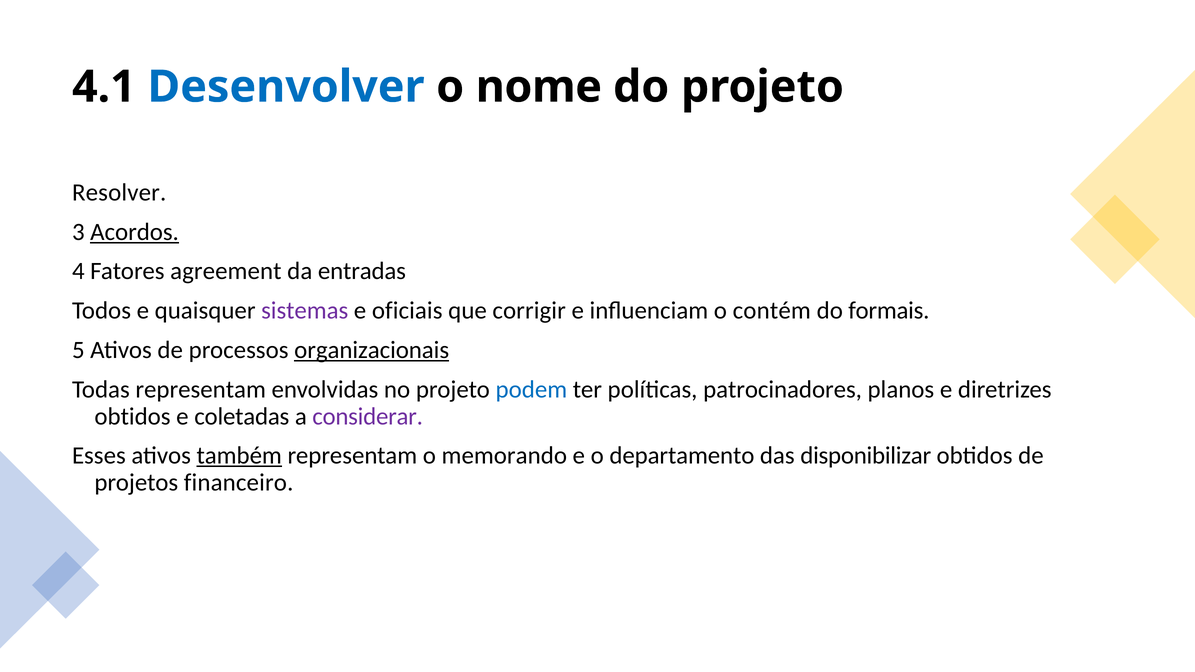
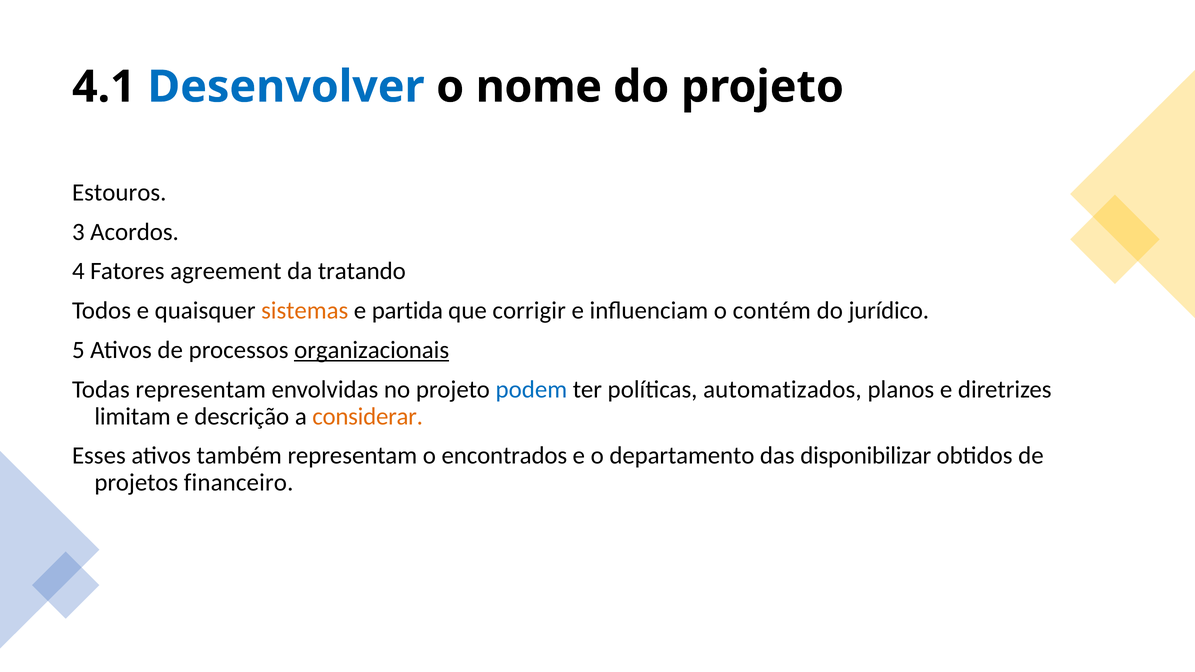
Resolver: Resolver -> Estouros
Acordos underline: present -> none
entradas: entradas -> tratando
sistemas colour: purple -> orange
oficiais: oficiais -> partida
formais: formais -> jurídico
patrocinadores: patrocinadores -> automatizados
obtidos at (133, 416): obtidos -> limitam
coletadas: coletadas -> descrição
considerar colour: purple -> orange
também underline: present -> none
memorando: memorando -> encontrados
